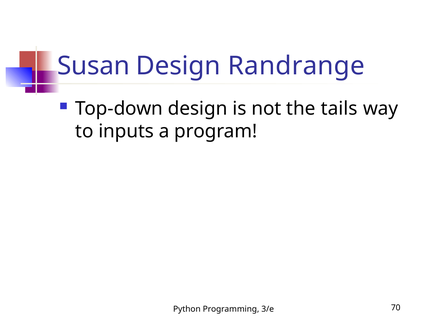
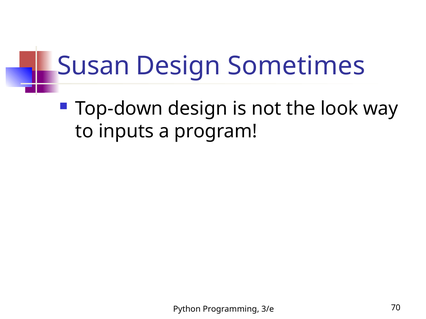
Randrange: Randrange -> Sometimes
tails: tails -> look
